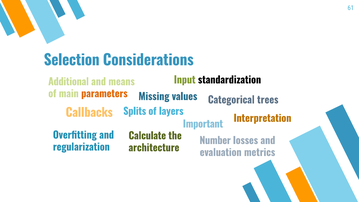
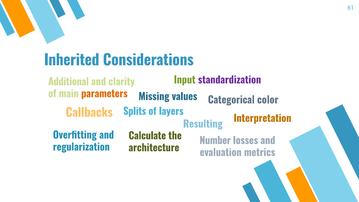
Selection: Selection -> Inherited
standardization colour: black -> purple
means: means -> clarity
trees: trees -> color
Important: Important -> Resulting
